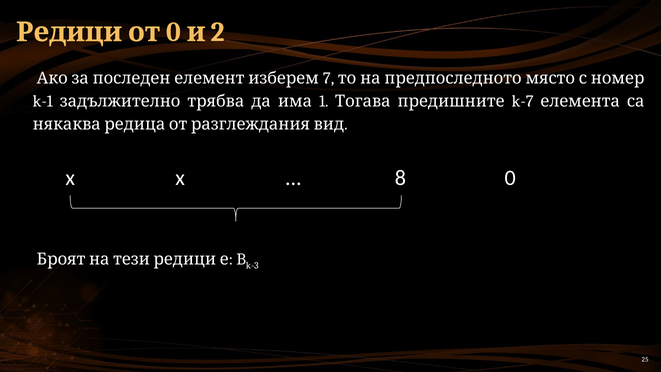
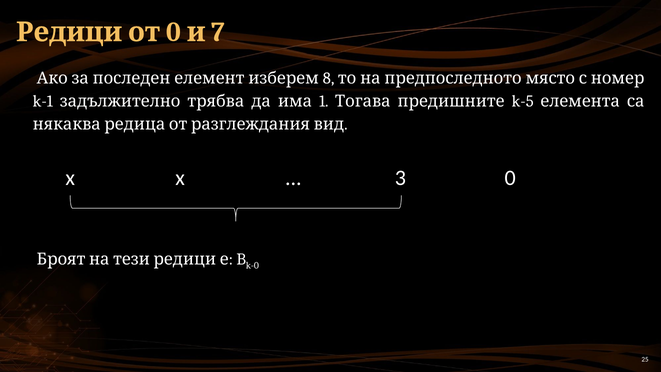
2: 2 -> 7
7: 7 -> 8
k-7: k-7 -> k-5
8: 8 -> 3
k-3: k-3 -> k-0
